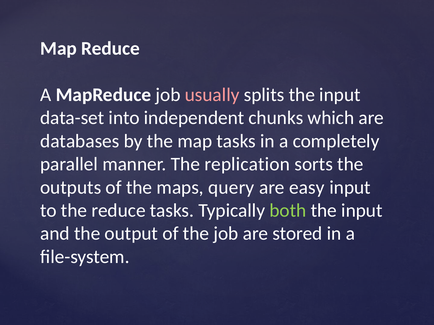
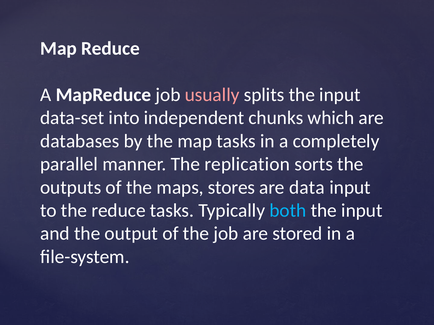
query: query -> stores
easy: easy -> data
both colour: light green -> light blue
